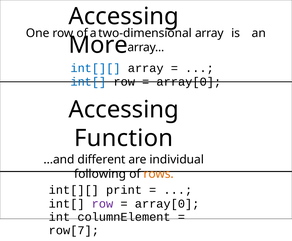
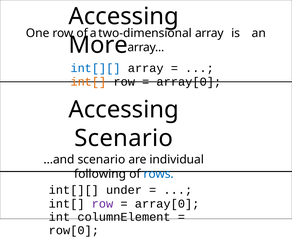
int[ at (88, 82) colour: blue -> orange
Function at (124, 138): Function -> Scenario
...and different: different -> scenario
rows colour: orange -> blue
print: print -> under
row[7: row[7 -> row[0
